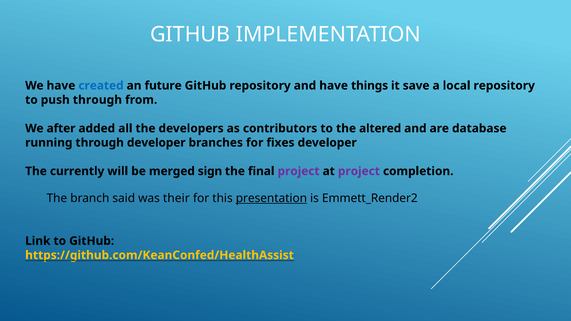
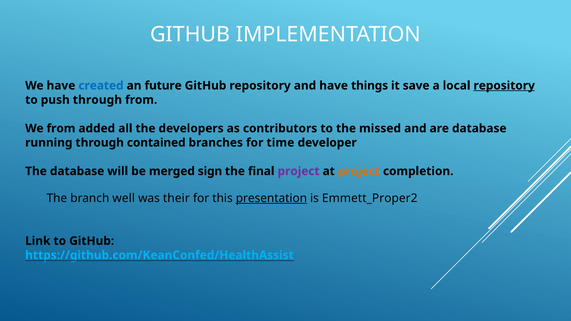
repository at (504, 86) underline: none -> present
We after: after -> from
altered: altered -> missed
through developer: developer -> contained
fixes: fixes -> time
The currently: currently -> database
project at (359, 171) colour: purple -> orange
said: said -> well
Emmett_Render2: Emmett_Render2 -> Emmett_Proper2
https://github.com/KeanConfed/HealthAssist colour: yellow -> light blue
